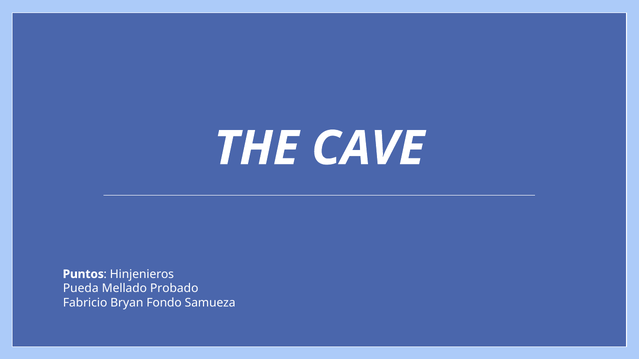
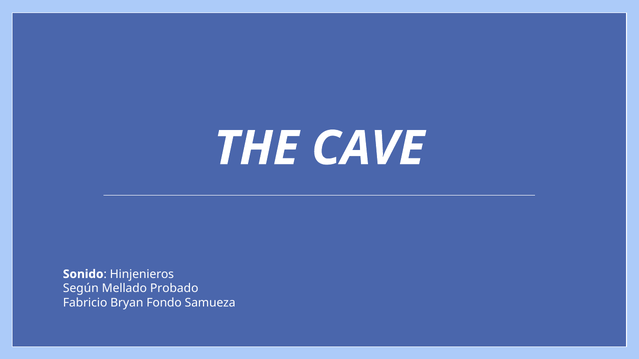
Puntos: Puntos -> Sonido
Pueda: Pueda -> Según
